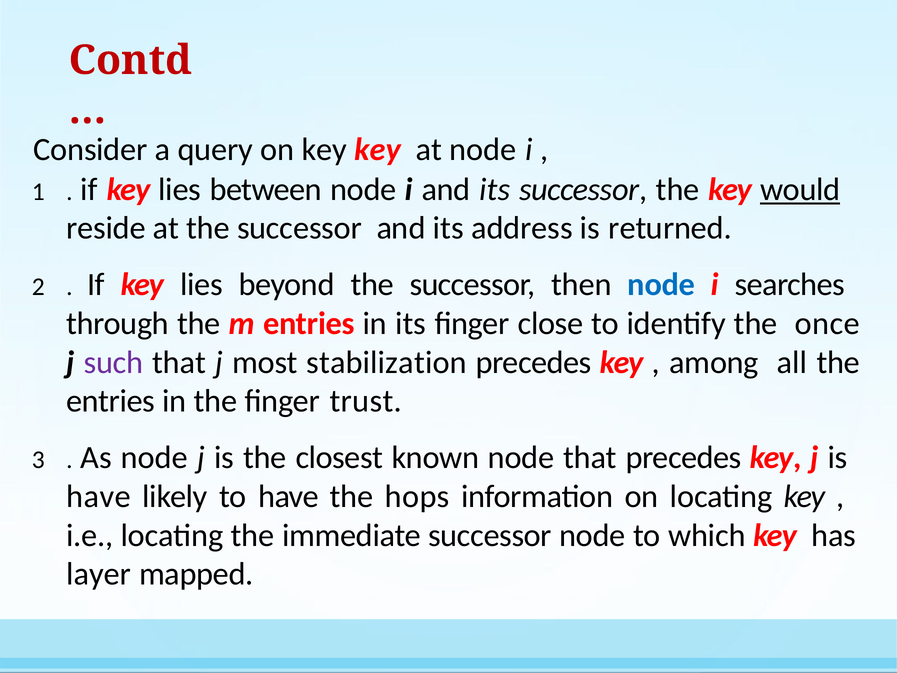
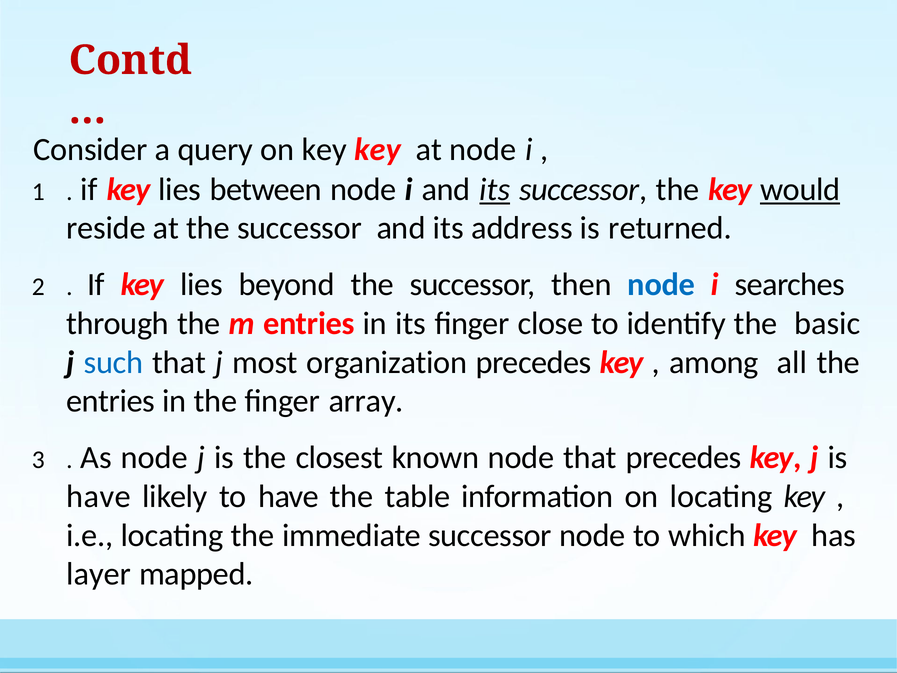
its at (495, 189) underline: none -> present
once: once -> basic
such colour: purple -> blue
stabilization: stabilization -> organization
trust: trust -> array
hops: hops -> table
